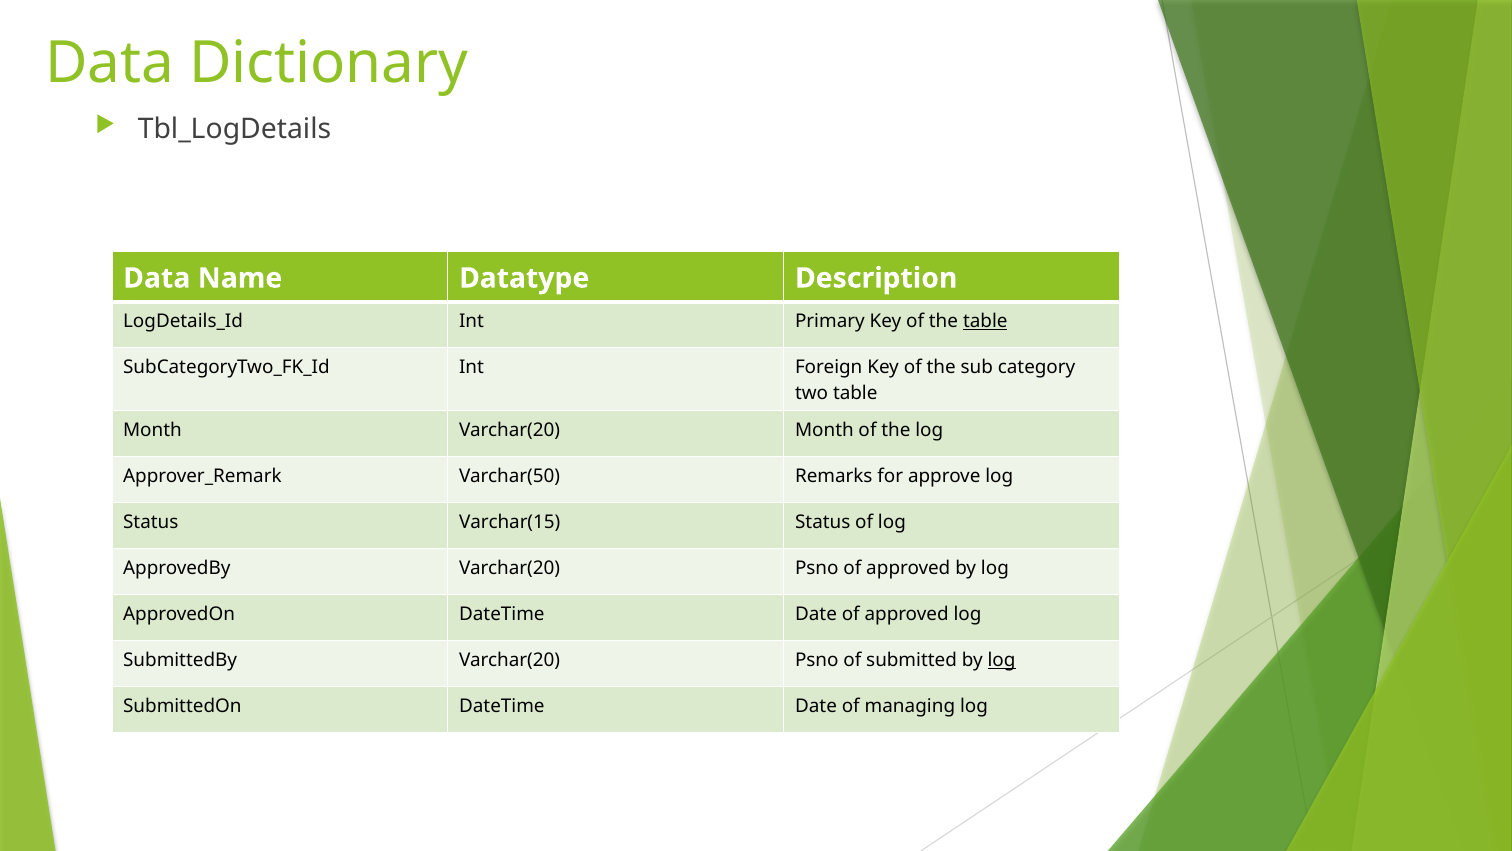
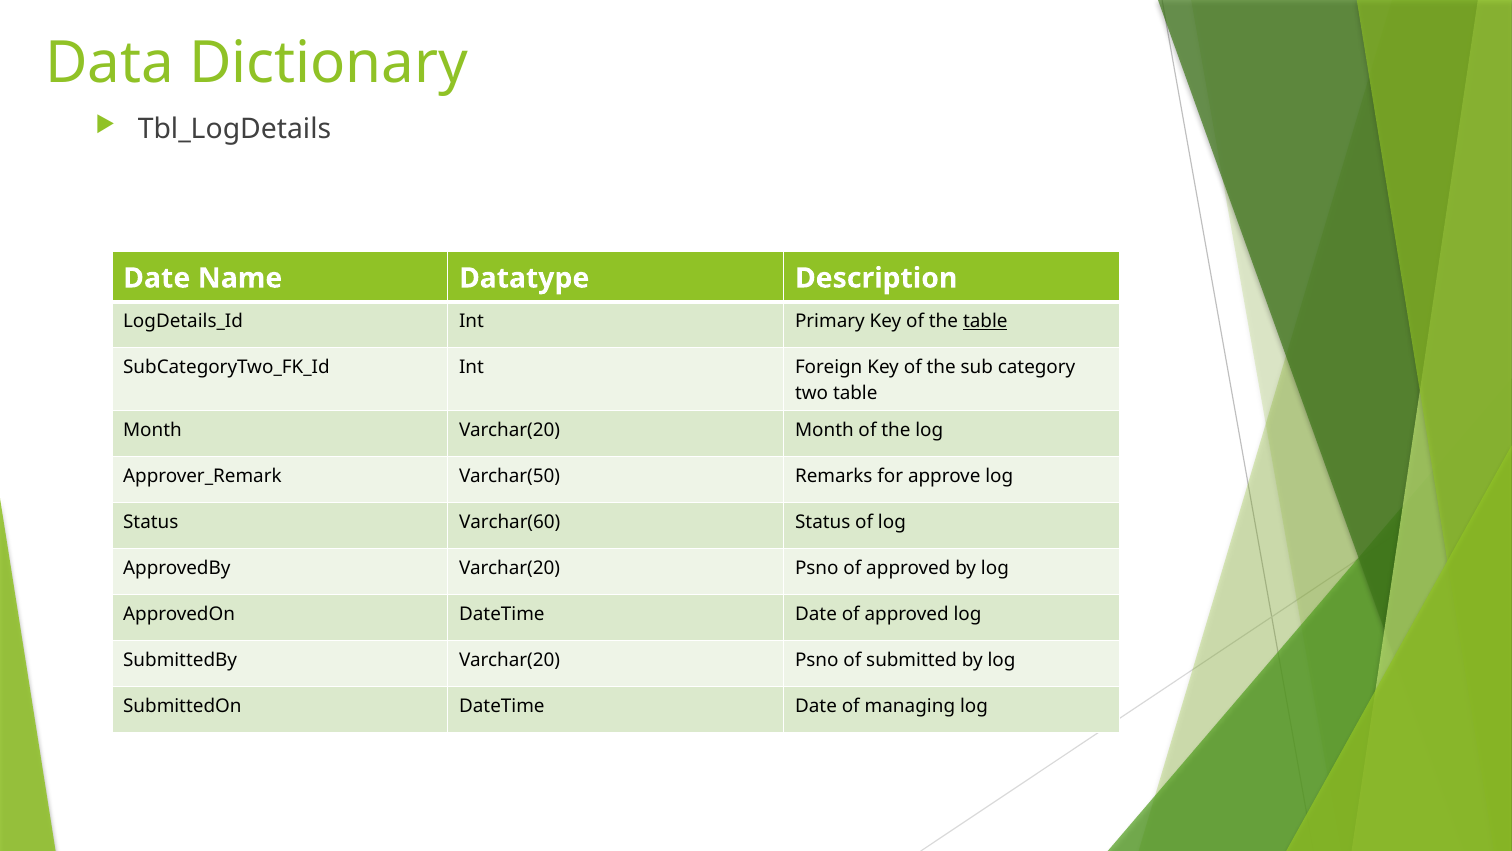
Data at (157, 278): Data -> Date
Varchar(15: Varchar(15 -> Varchar(60
log at (1002, 660) underline: present -> none
